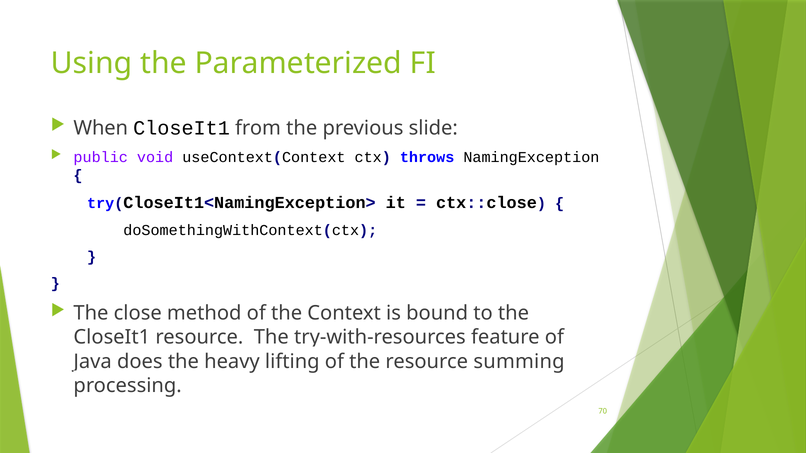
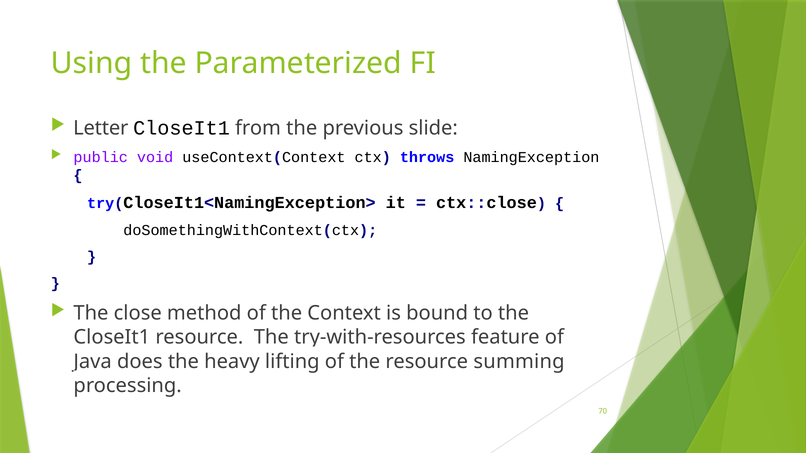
When: When -> Letter
